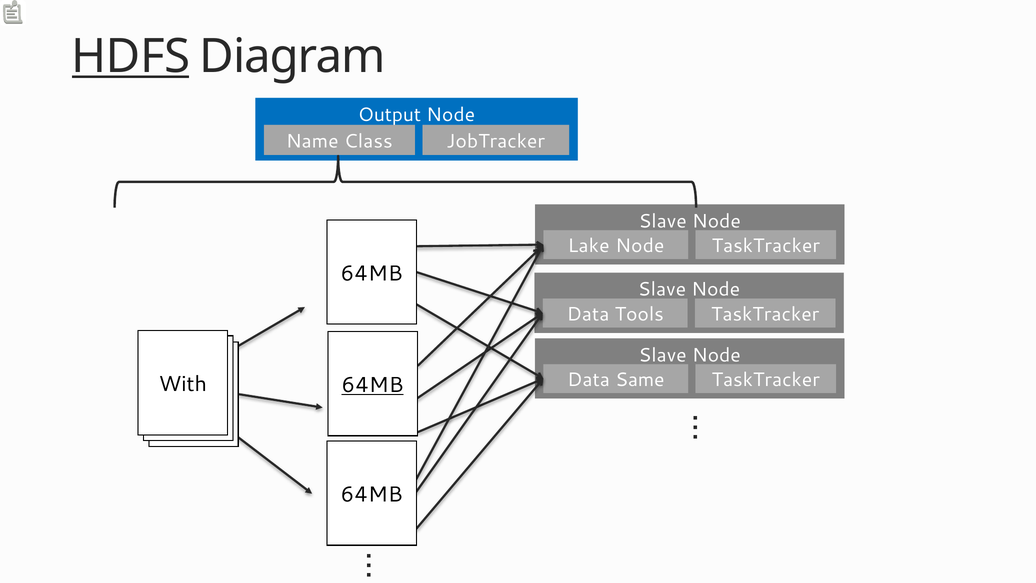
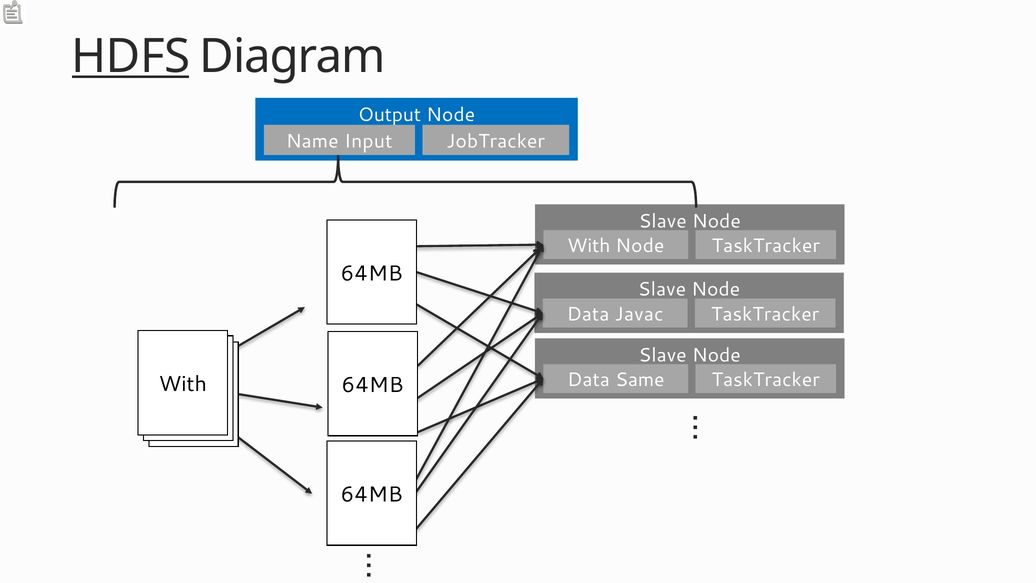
Class: Class -> Input
Lake at (589, 246): Lake -> With
Tools: Tools -> Javac
64MB at (373, 385) underline: present -> none
